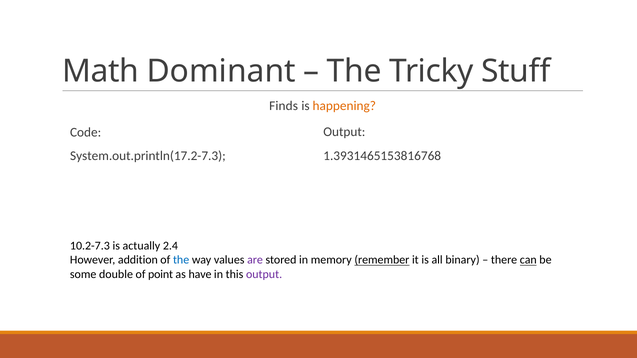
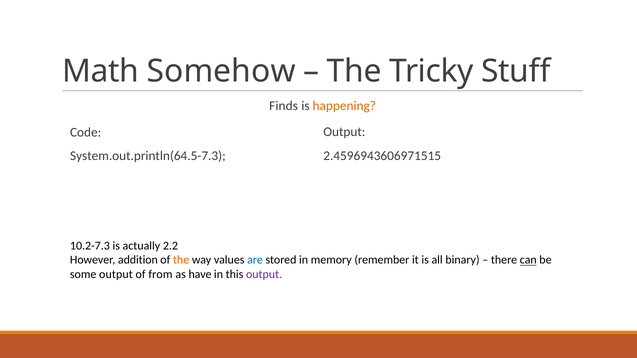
Dominant: Dominant -> Somehow
System.out.println(17.2-7.3: System.out.println(17.2-7.3 -> System.out.println(64.5-7.3
1.3931465153816768: 1.3931465153816768 -> 2.4596943606971515
2.4: 2.4 -> 2.2
the at (181, 260) colour: blue -> orange
are colour: purple -> blue
remember underline: present -> none
some double: double -> output
point: point -> from
